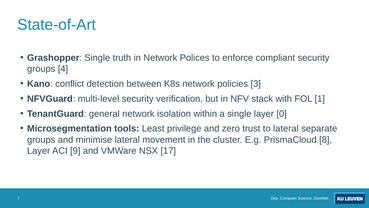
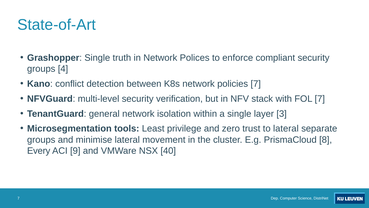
policies 3: 3 -> 7
FOL 1: 1 -> 7
0: 0 -> 3
Layer at (39, 151): Layer -> Every
17: 17 -> 40
